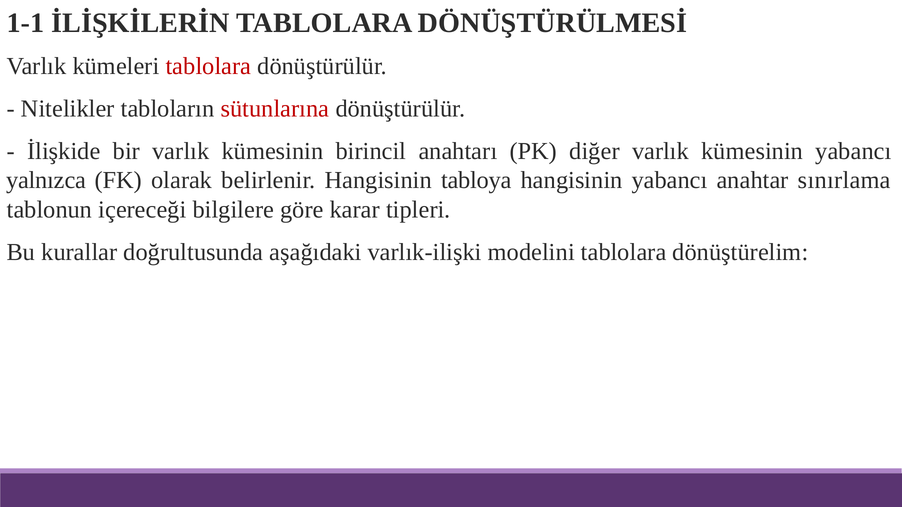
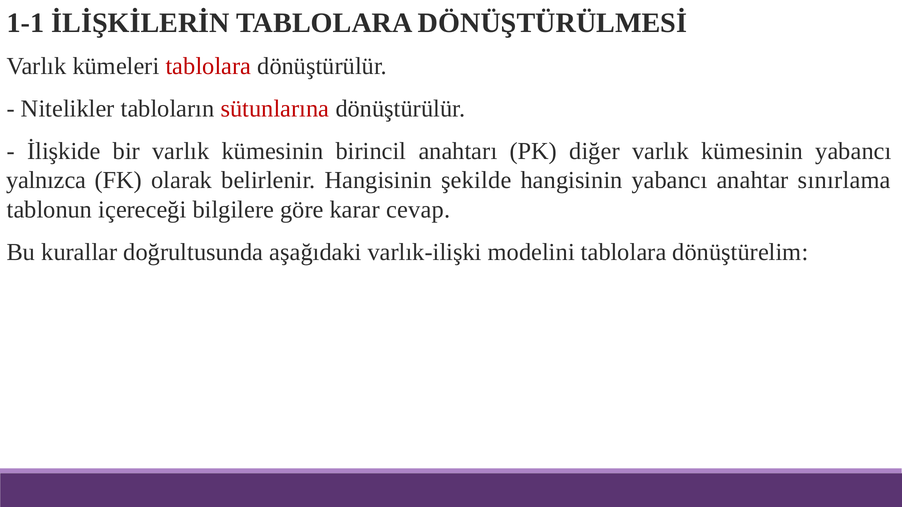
tabloya: tabloya -> şekilde
tipleri: tipleri -> cevap
